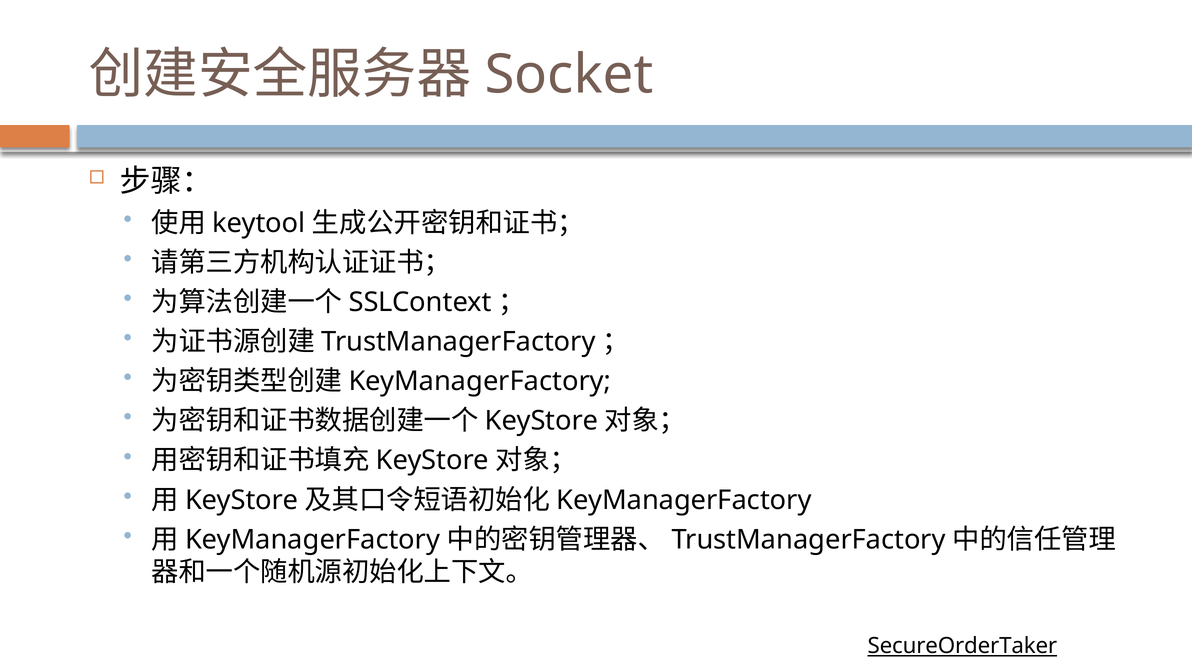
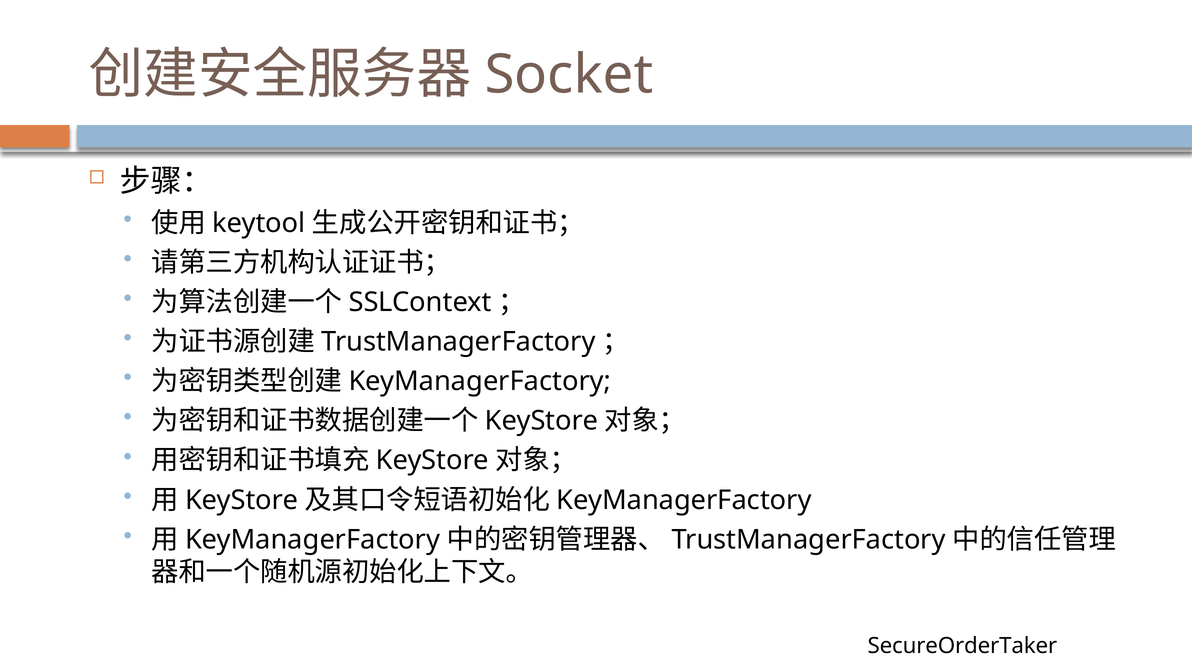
SecureOrderTaker underline: present -> none
